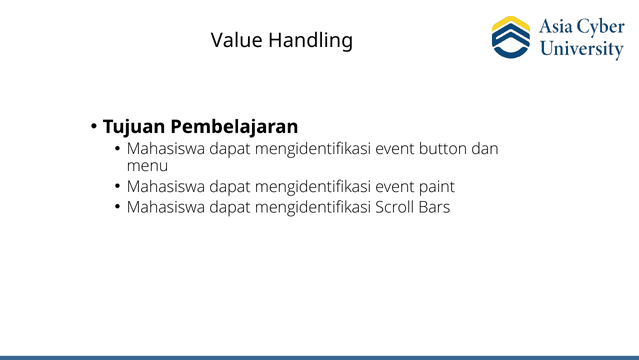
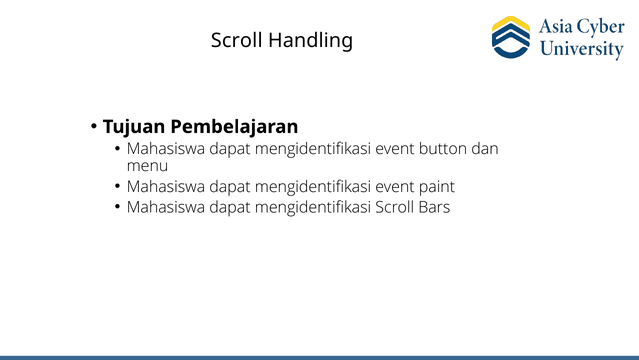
Value at (237, 41): Value -> Scroll
